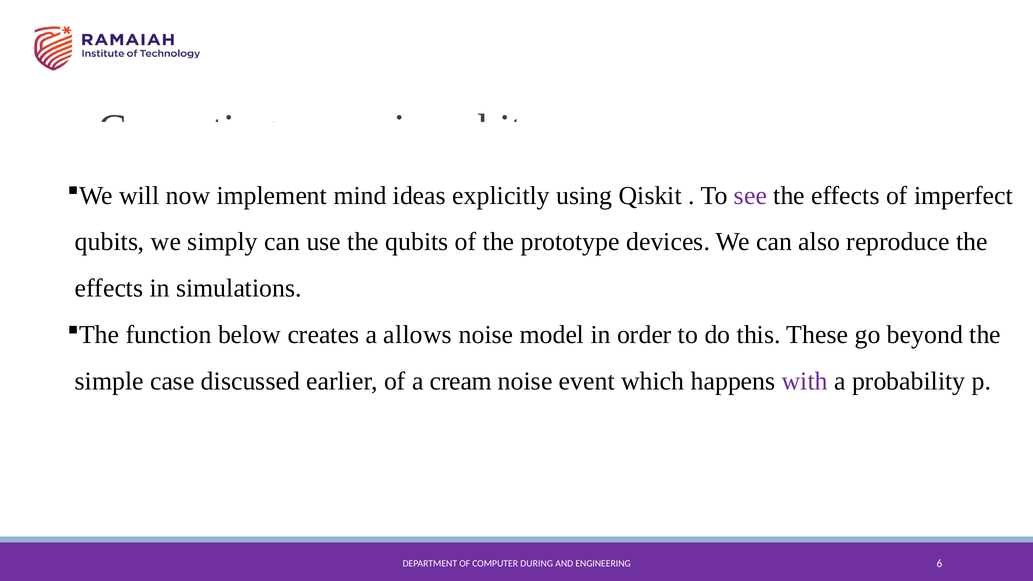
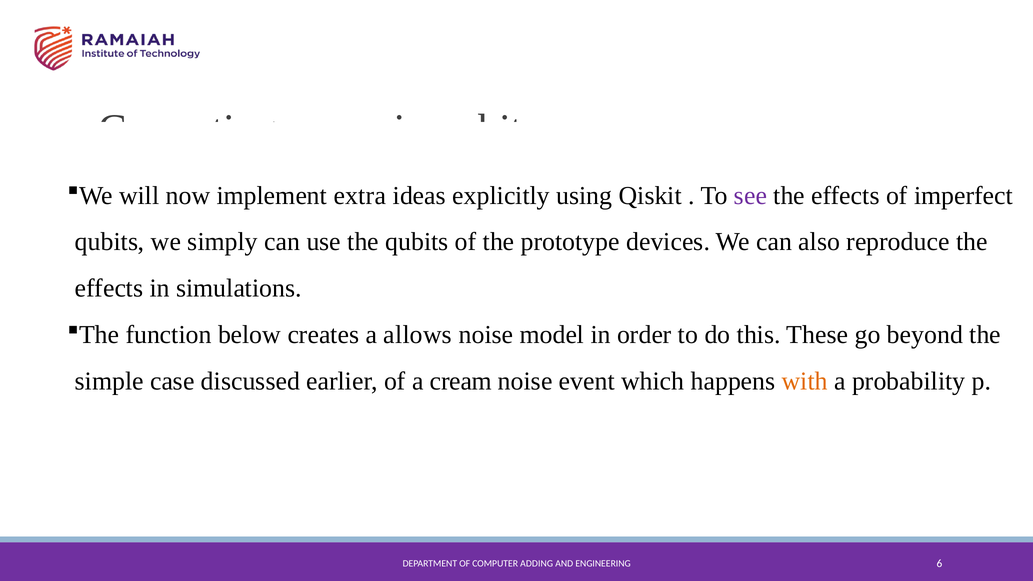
mind: mind -> extra
with colour: purple -> orange
DURING: DURING -> ADDING
